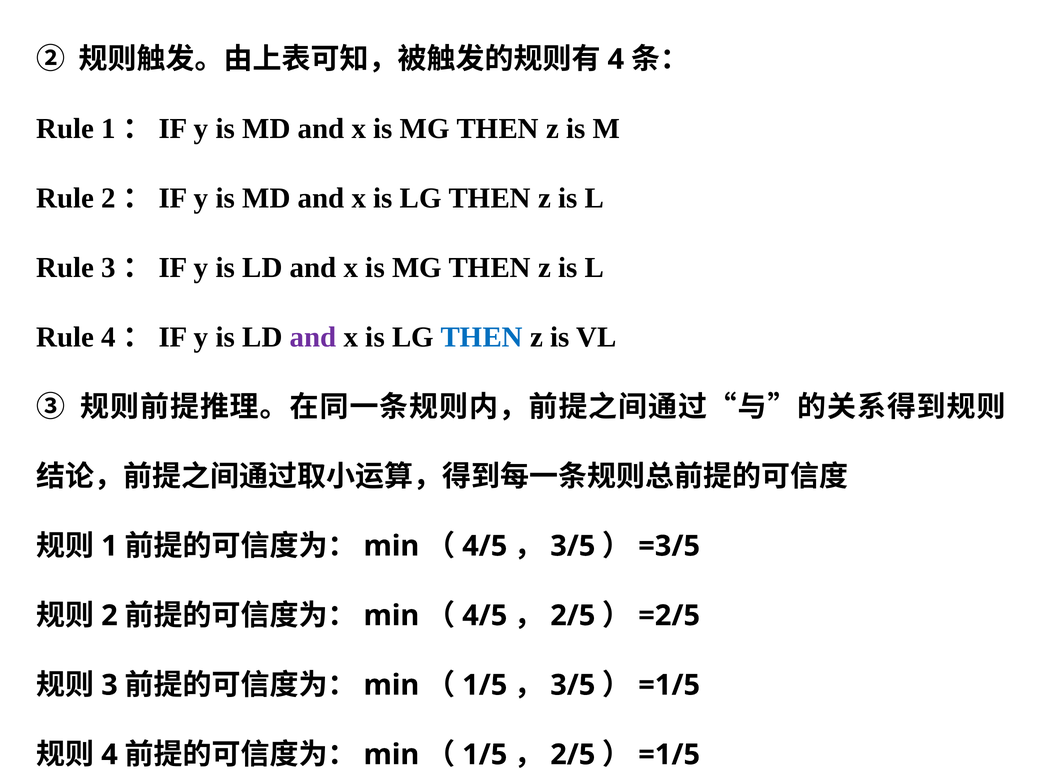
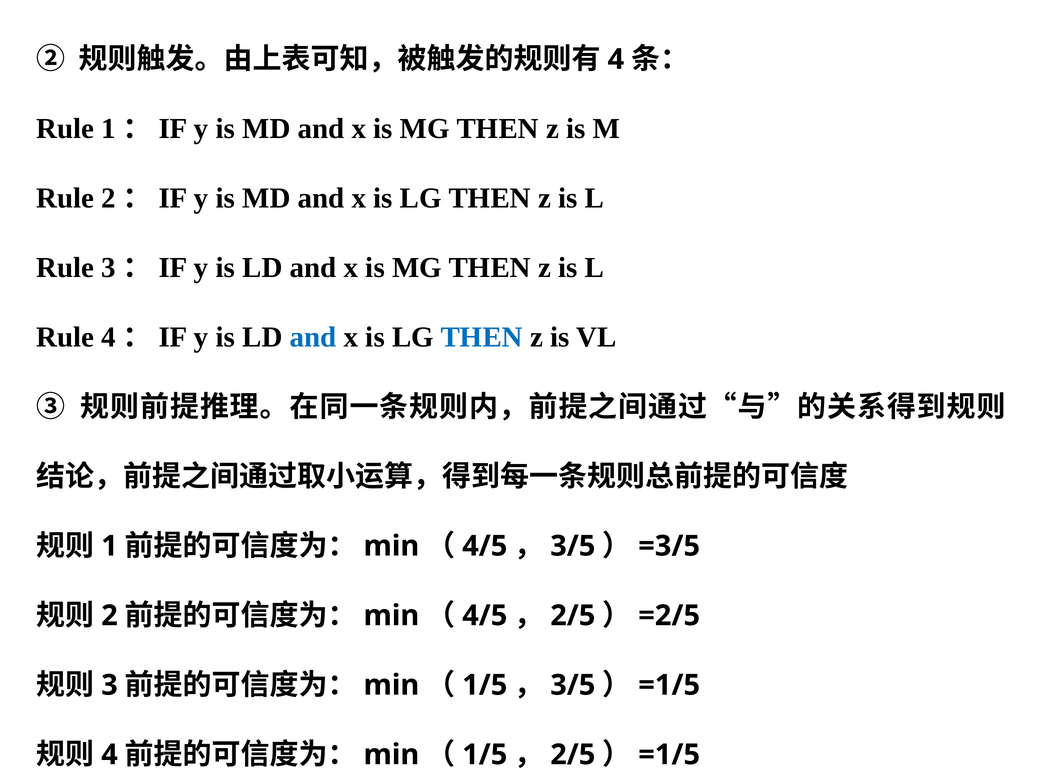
and at (313, 337) colour: purple -> blue
